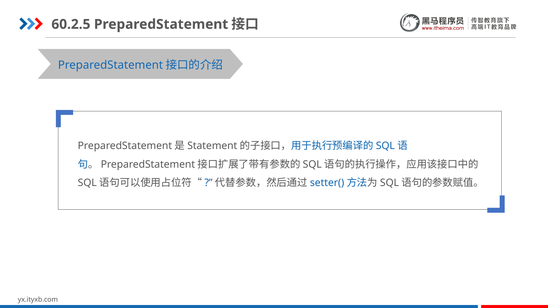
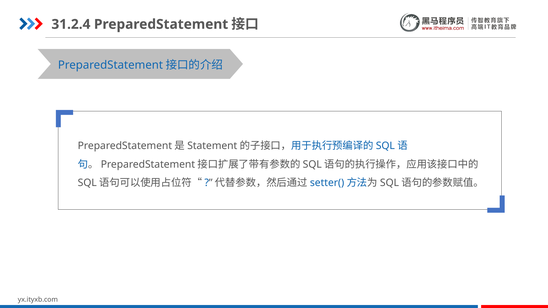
60.2.5: 60.2.5 -> 31.2.4
